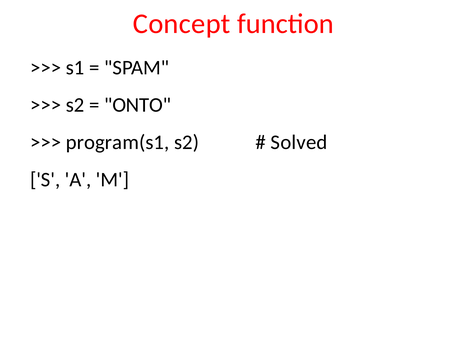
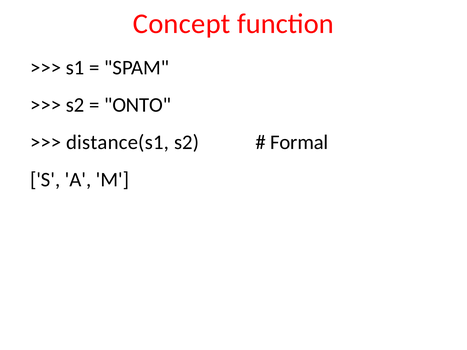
program(s1: program(s1 -> distance(s1
Solved: Solved -> Formal
